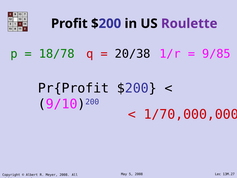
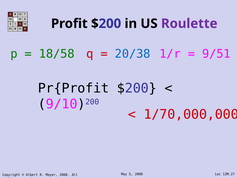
18/78: 18/78 -> 18/58
20/38 colour: black -> blue
9/85: 9/85 -> 9/51
